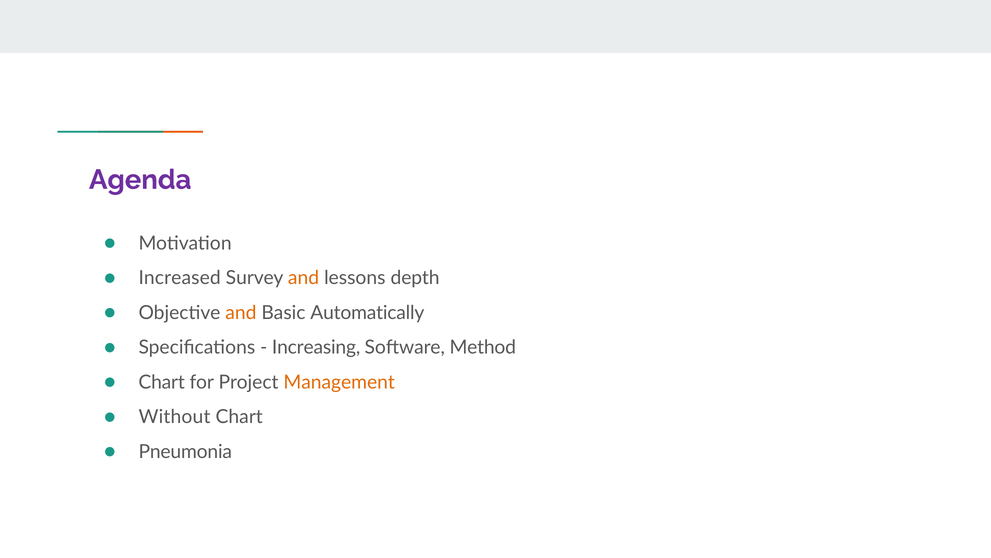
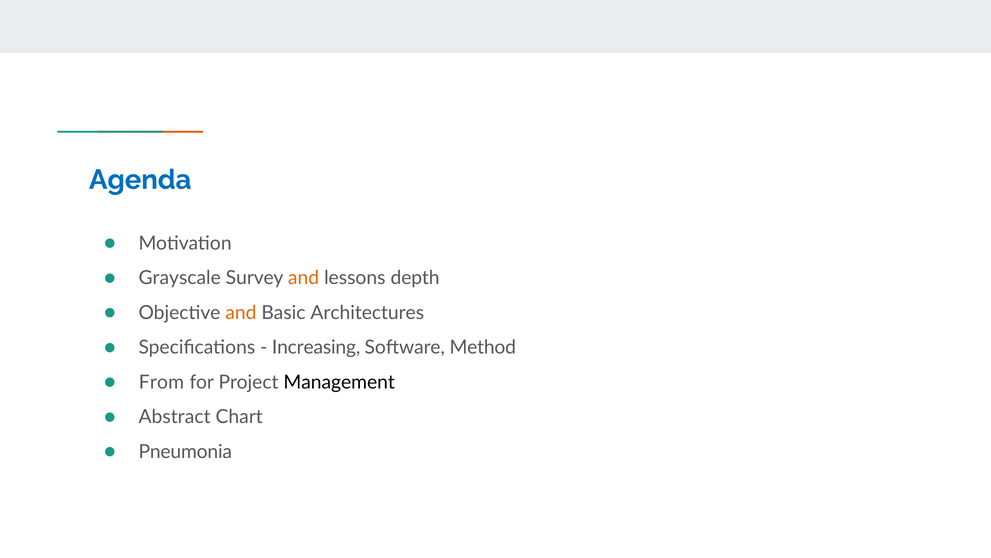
Agenda colour: purple -> blue
Increased: Increased -> Grayscale
Automatically: Automatically -> Architectures
Chart at (162, 382): Chart -> From
Management colour: orange -> black
Without: Without -> Abstract
